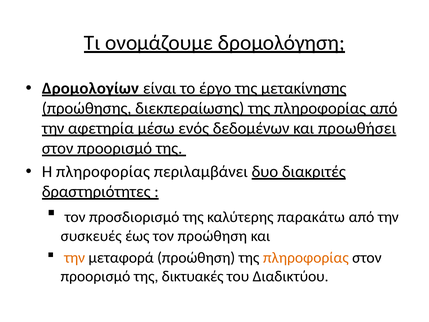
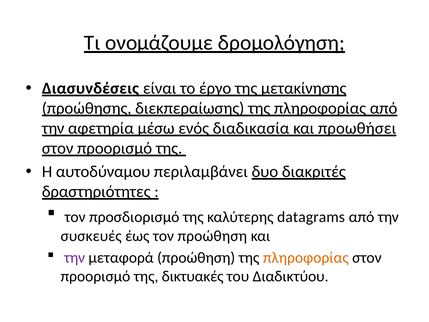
Δρομολογίων: Δρομολογίων -> Διασυνδέσεις
δεδομένων: δεδομένων -> διαδικασία
Η πληροφορίας: πληροφορίας -> αυτοδύναμου
παρακάτω: παρακάτω -> datagrams
την at (75, 258) colour: orange -> purple
